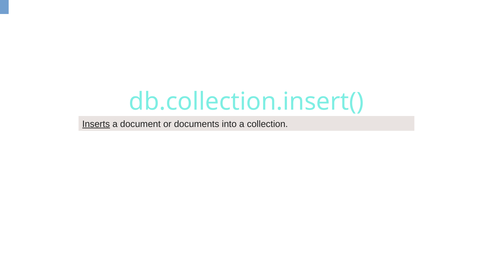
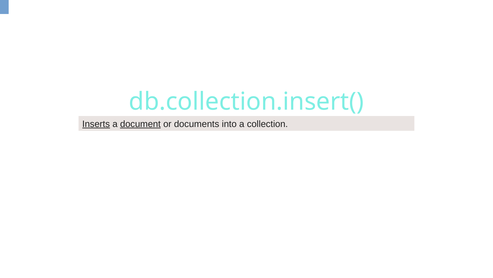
document underline: none -> present
